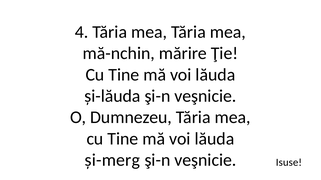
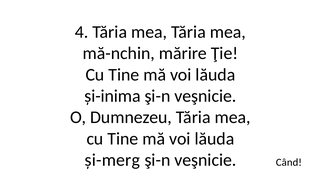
și-lăuda: și-lăuda -> și-inima
Isuse: Isuse -> Când
